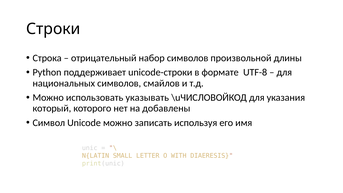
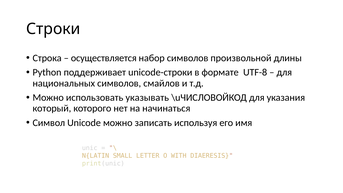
отрицательный: отрицательный -> осуществляется
добавлены: добавлены -> начинаться
